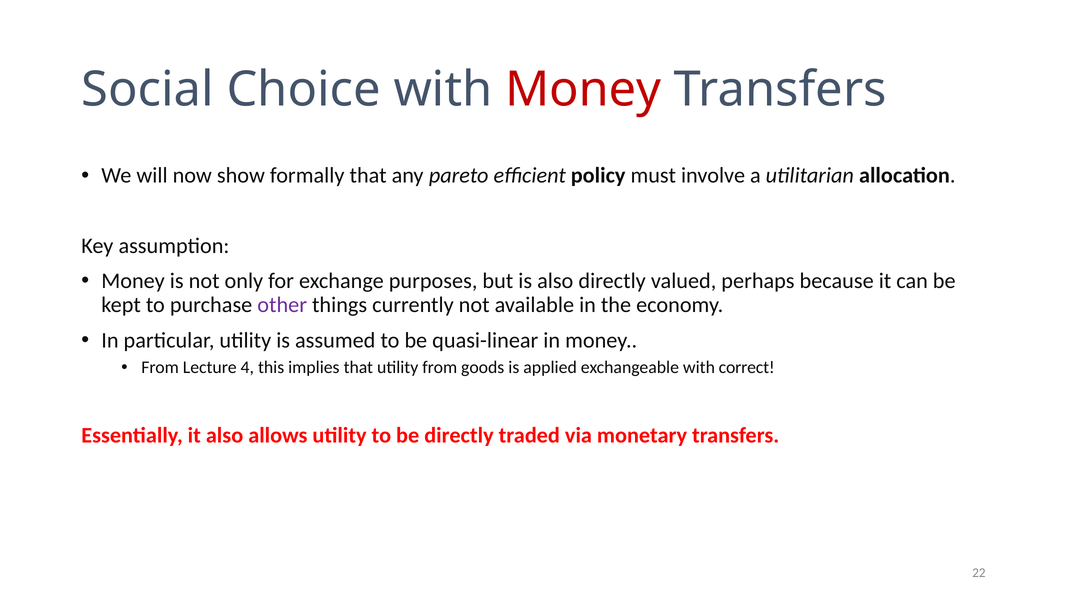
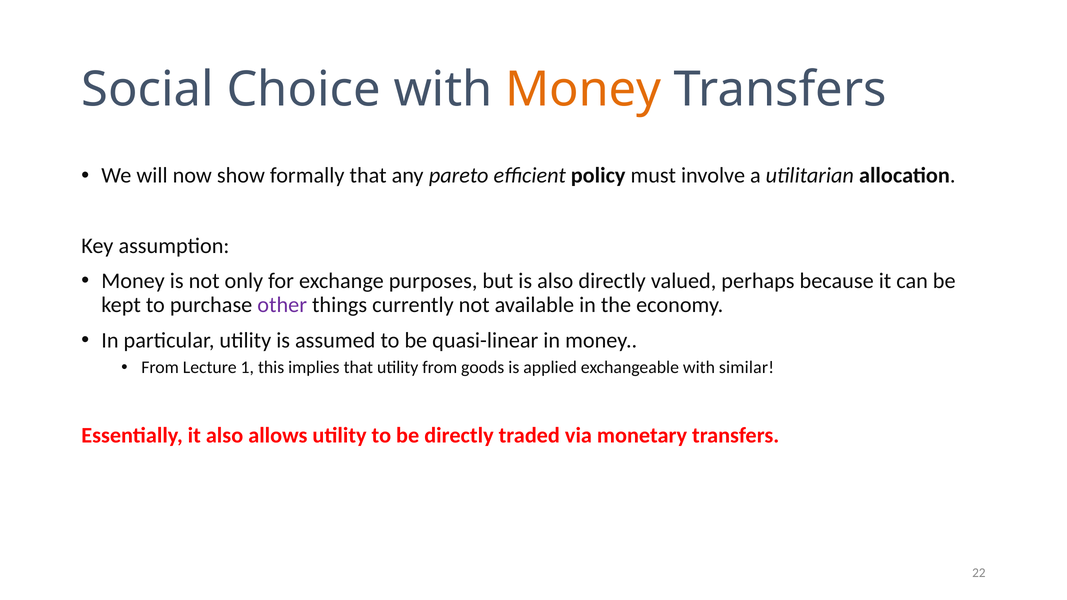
Money at (583, 90) colour: red -> orange
4: 4 -> 1
correct: correct -> similar
